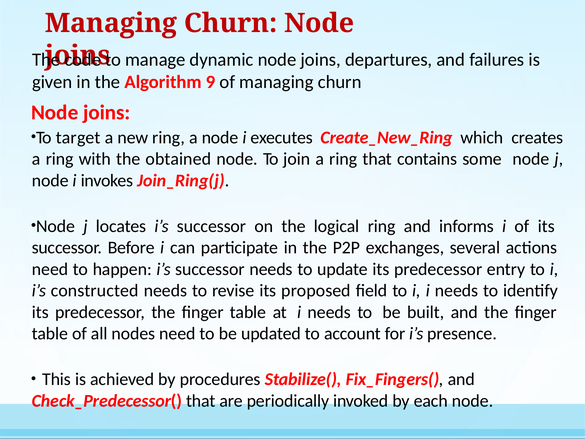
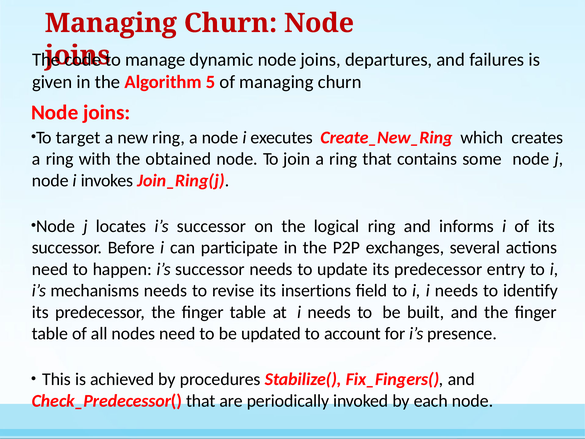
9: 9 -> 5
constructed: constructed -> mechanisms
proposed: proposed -> insertions
